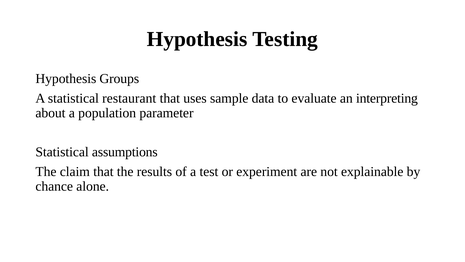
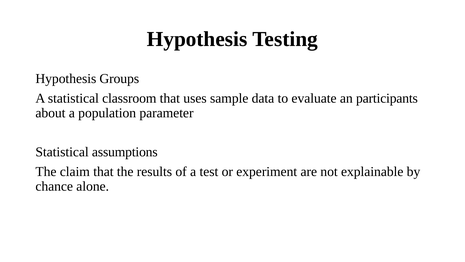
restaurant: restaurant -> classroom
interpreting: interpreting -> participants
